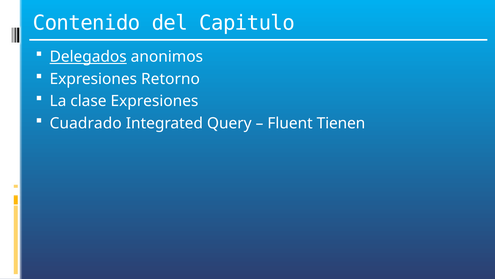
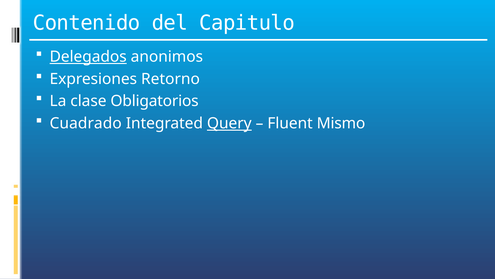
clase Expresiones: Expresiones -> Obligatorios
Query underline: none -> present
Tienen: Tienen -> Mismo
